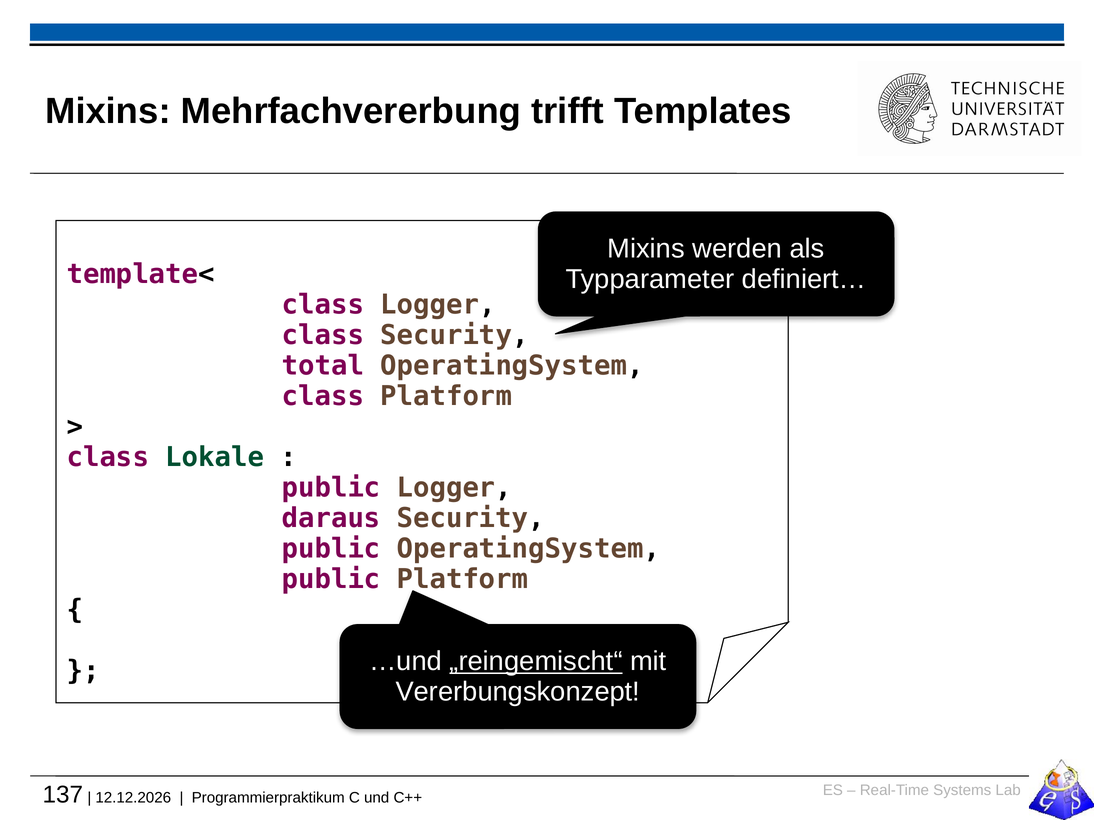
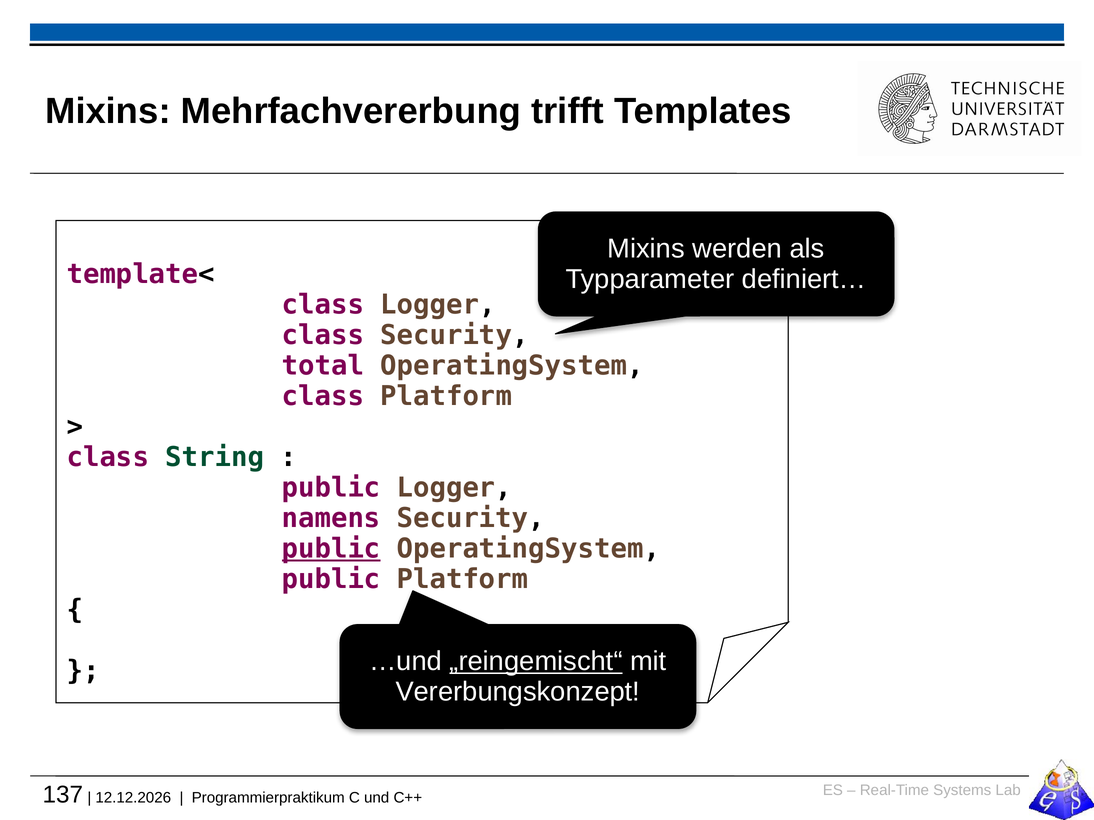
Lokale: Lokale -> String
daraus: daraus -> namens
public at (331, 549) underline: none -> present
